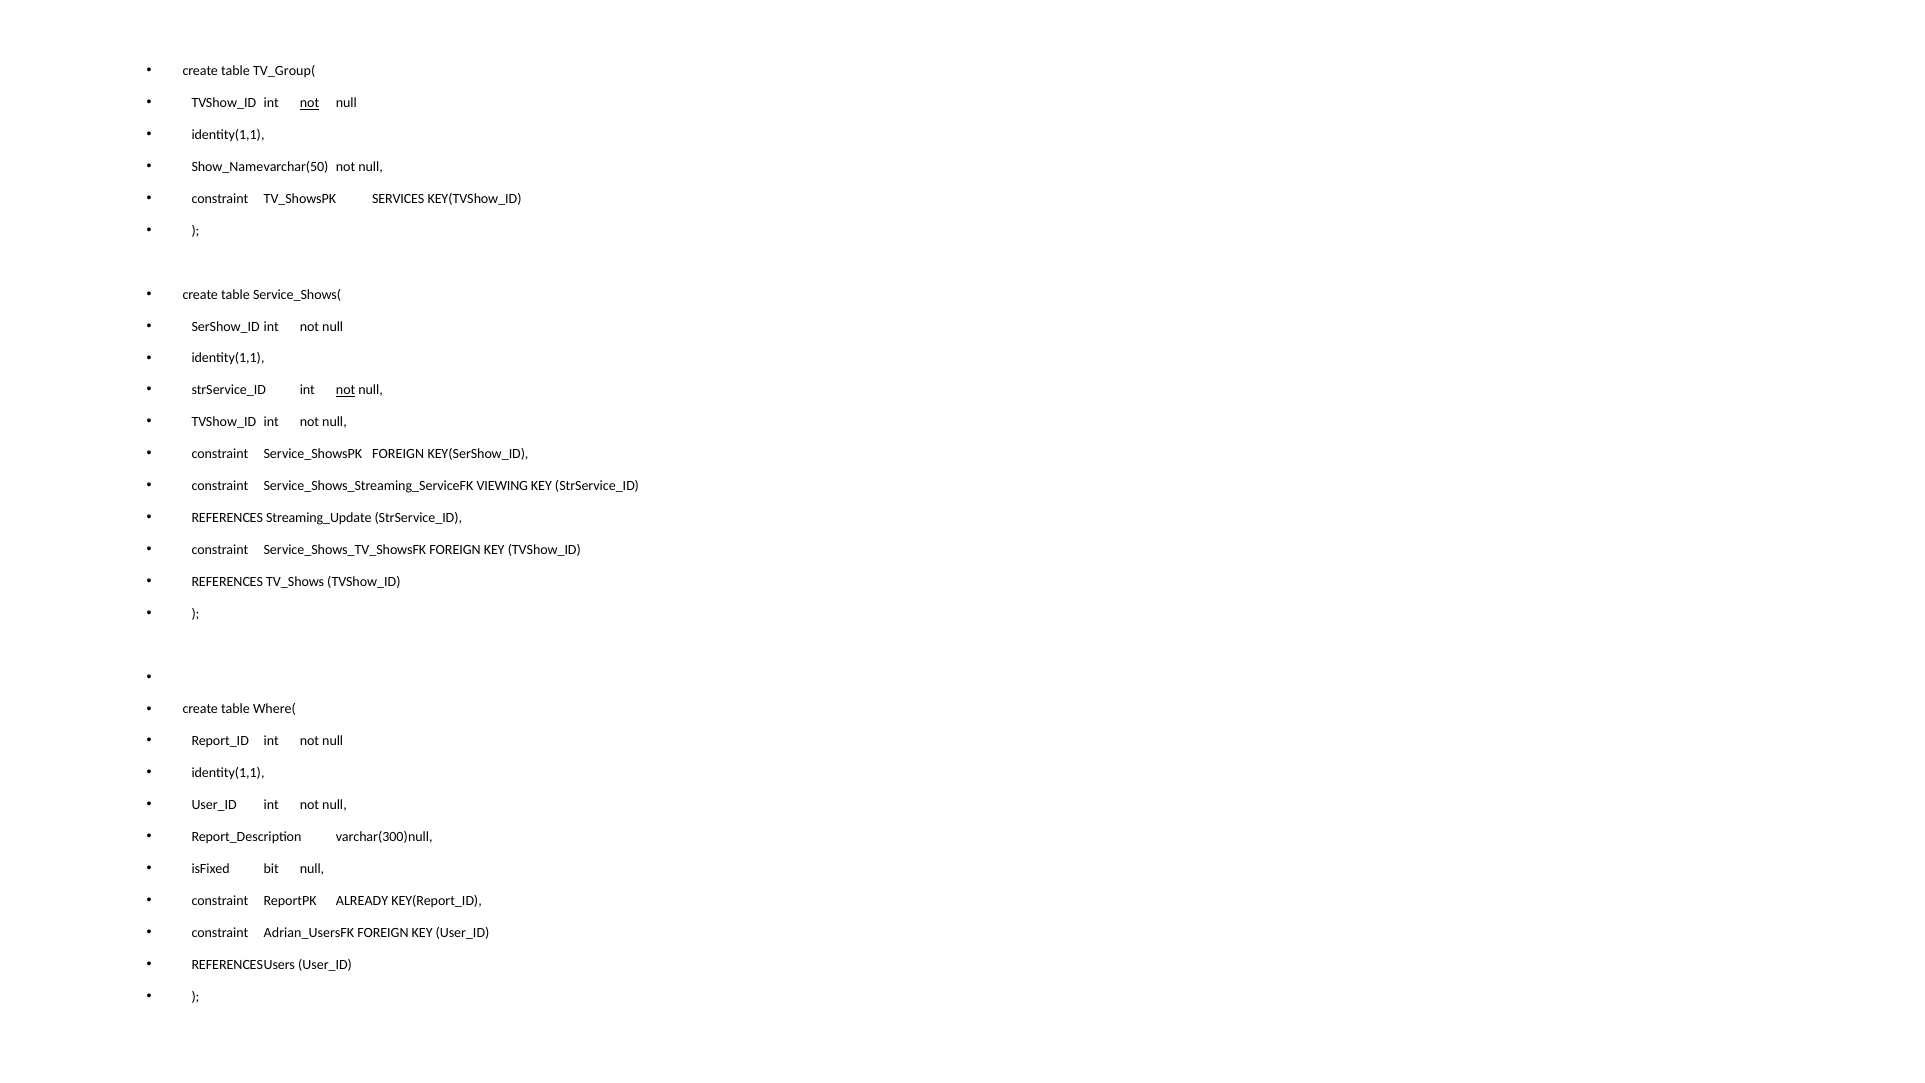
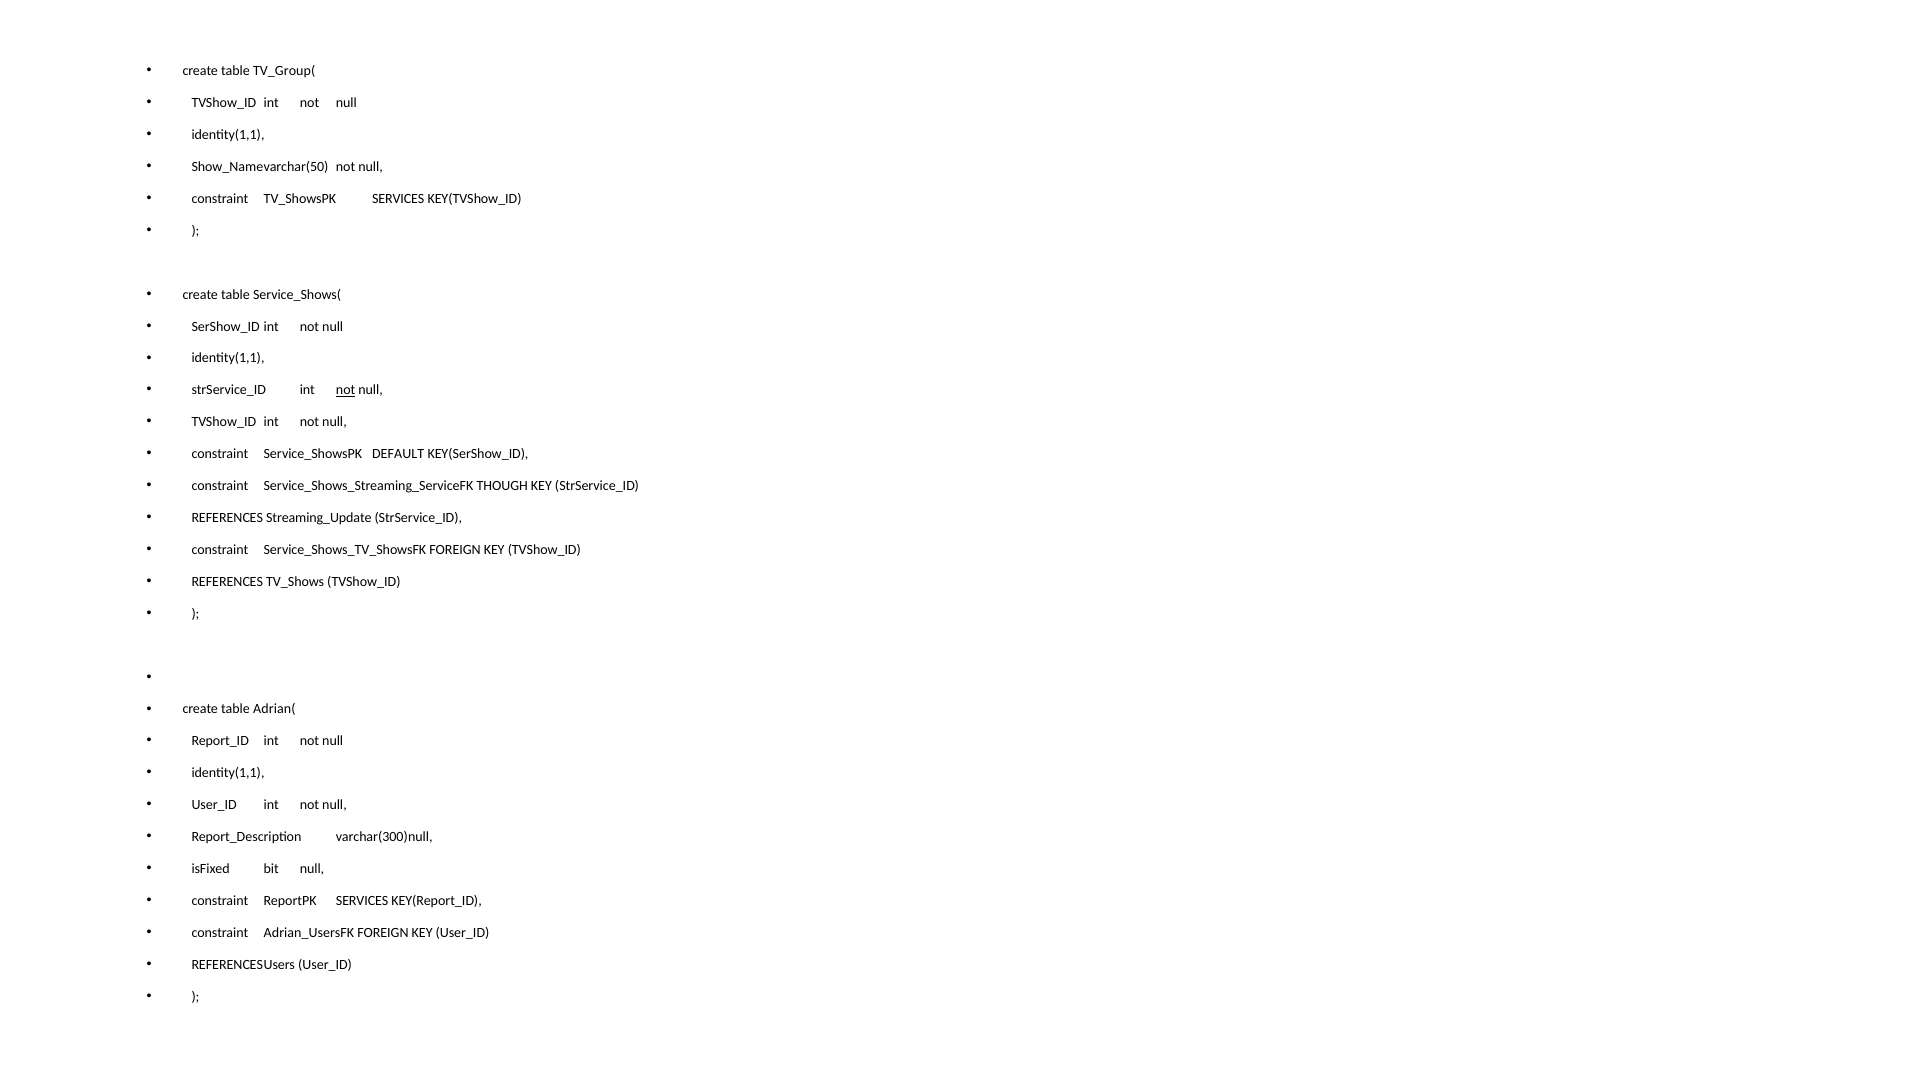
not at (310, 103) underline: present -> none
Service_ShowsPK FOREIGN: FOREIGN -> DEFAULT
VIEWING: VIEWING -> THOUGH
Where(: Where( -> Adrian(
ReportPK ALREADY: ALREADY -> SERVICES
